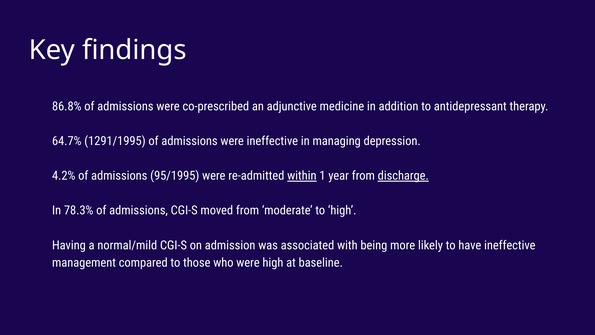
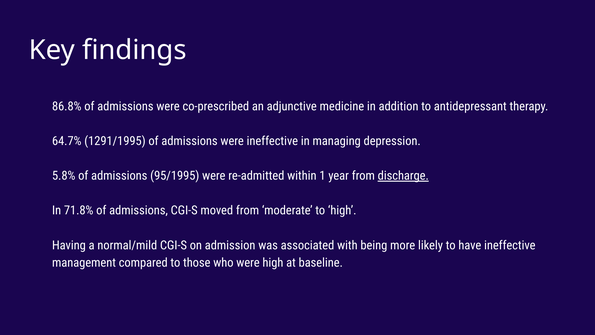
4.2%: 4.2% -> 5.8%
within underline: present -> none
78.3%: 78.3% -> 71.8%
